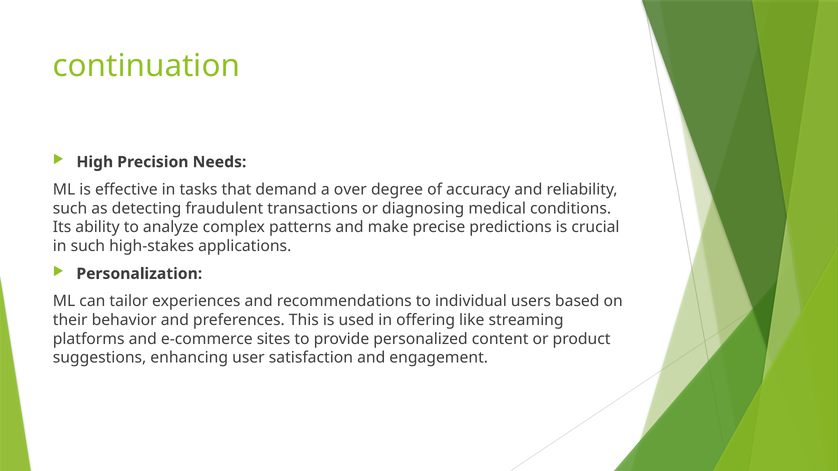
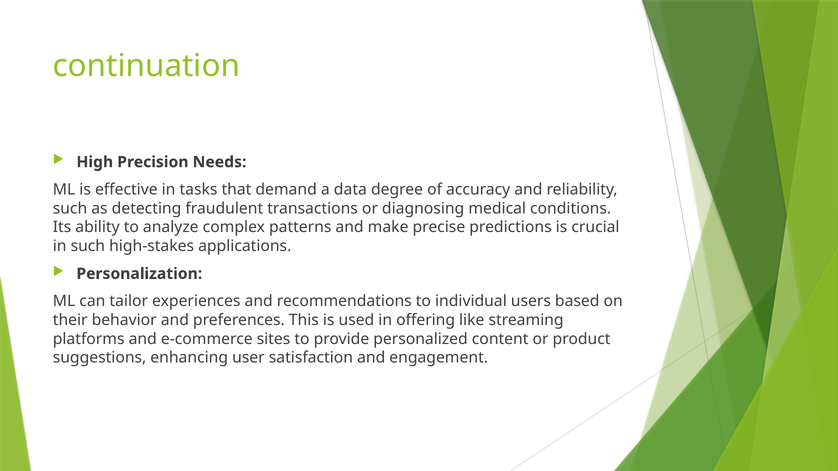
over: over -> data
